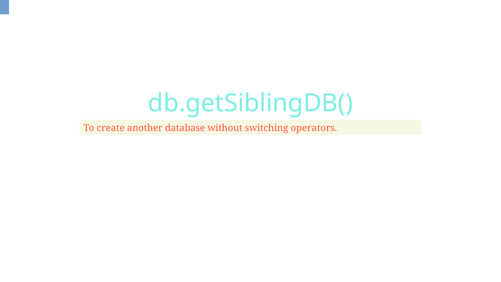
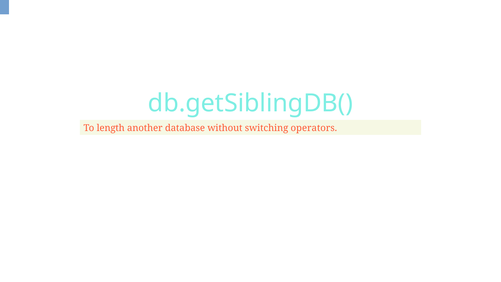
create: create -> length
